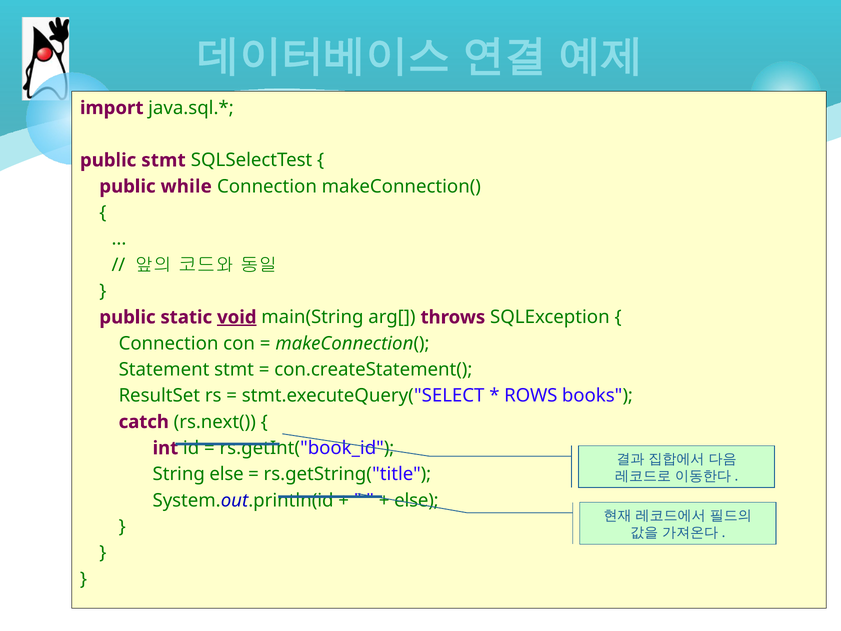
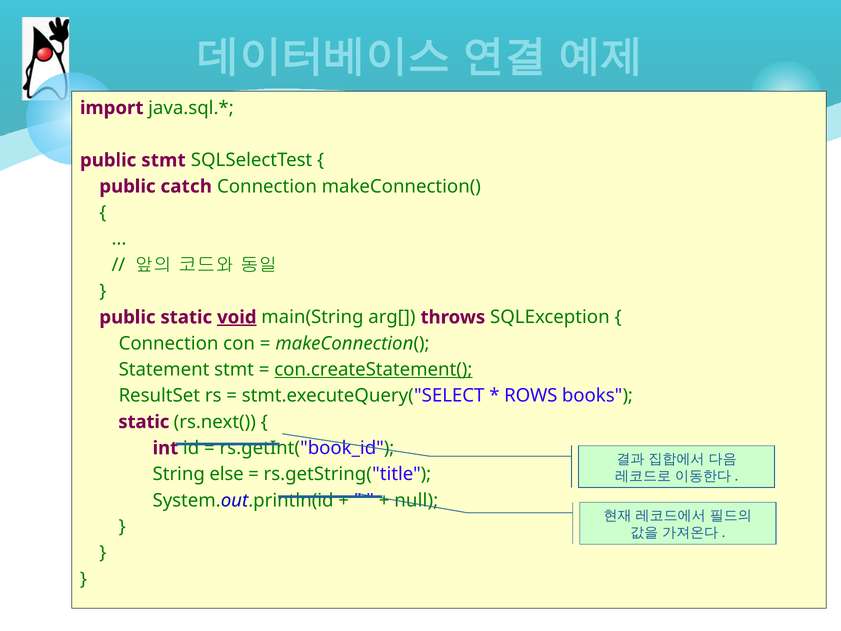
while: while -> catch
con.createStatement( underline: none -> present
catch at (144, 422): catch -> static
else at (416, 500): else -> null
